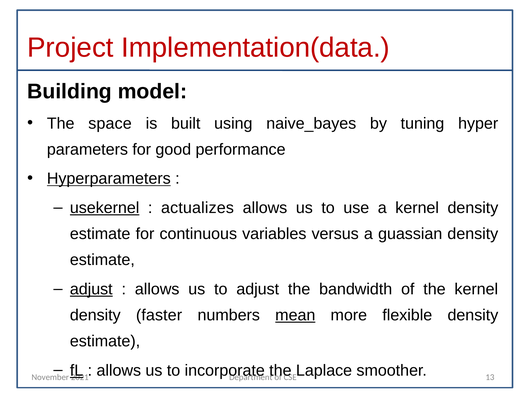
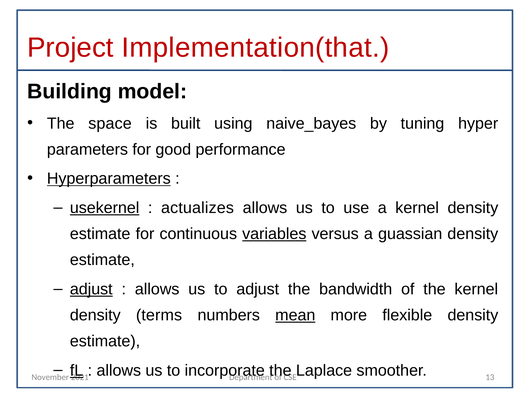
Implementation(data: Implementation(data -> Implementation(that
variables underline: none -> present
faster: faster -> terms
